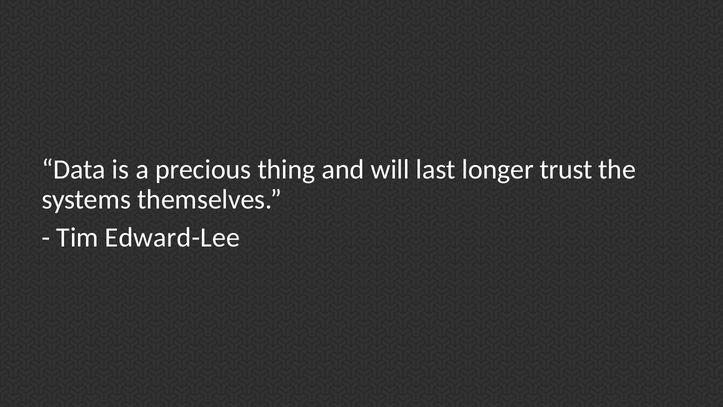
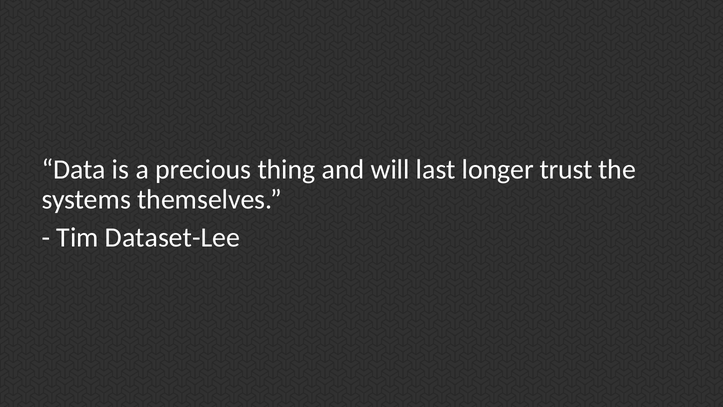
Edward-Lee: Edward-Lee -> Dataset-Lee
